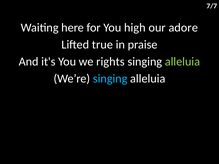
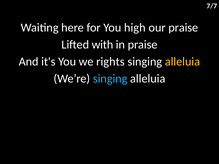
our adore: adore -> praise
true: true -> with
alleluia at (182, 62) colour: light green -> yellow
